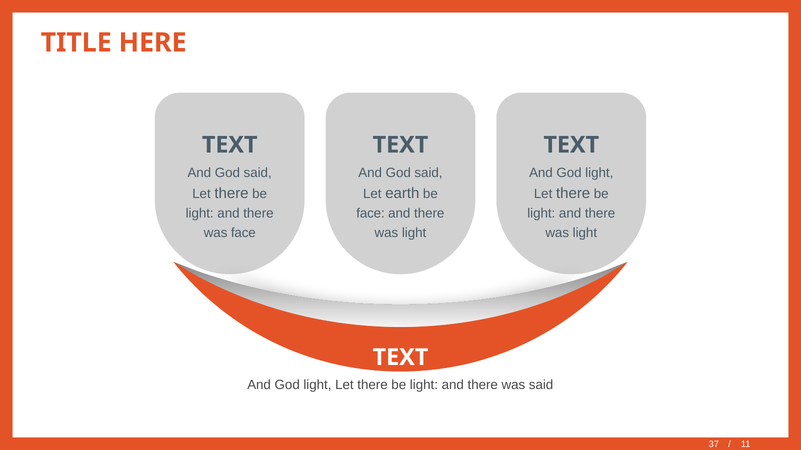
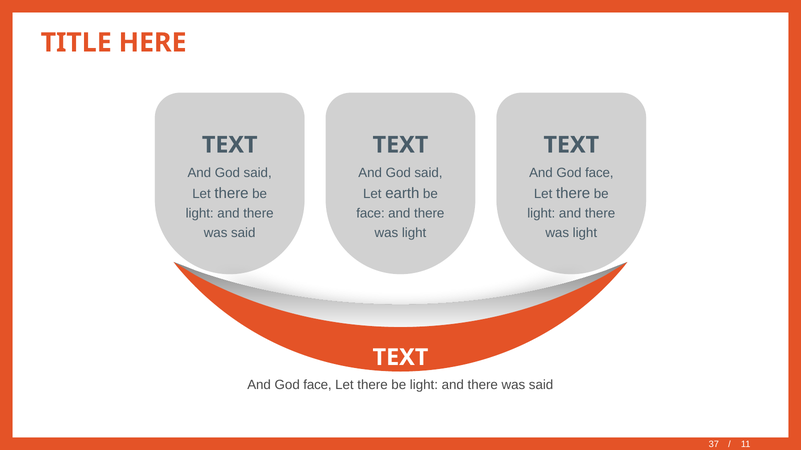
light at (599, 173): light -> face
face at (243, 233): face -> said
light at (317, 386): light -> face
